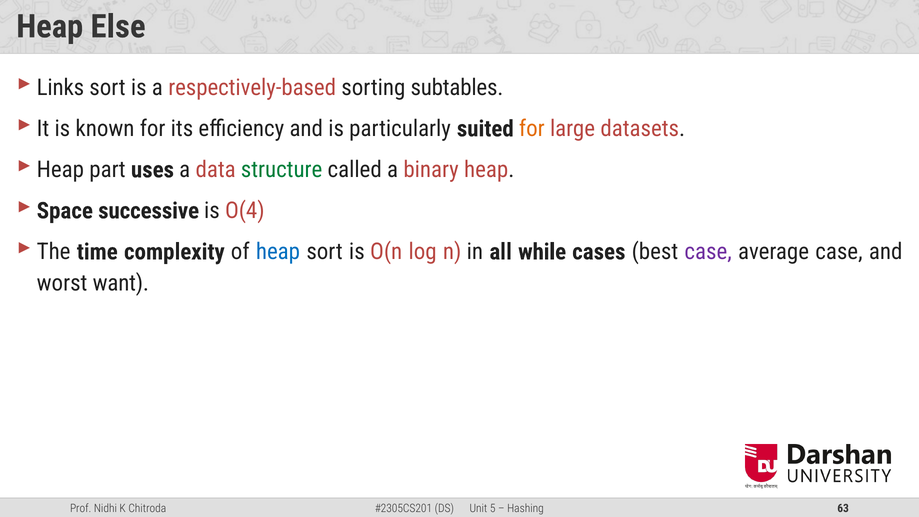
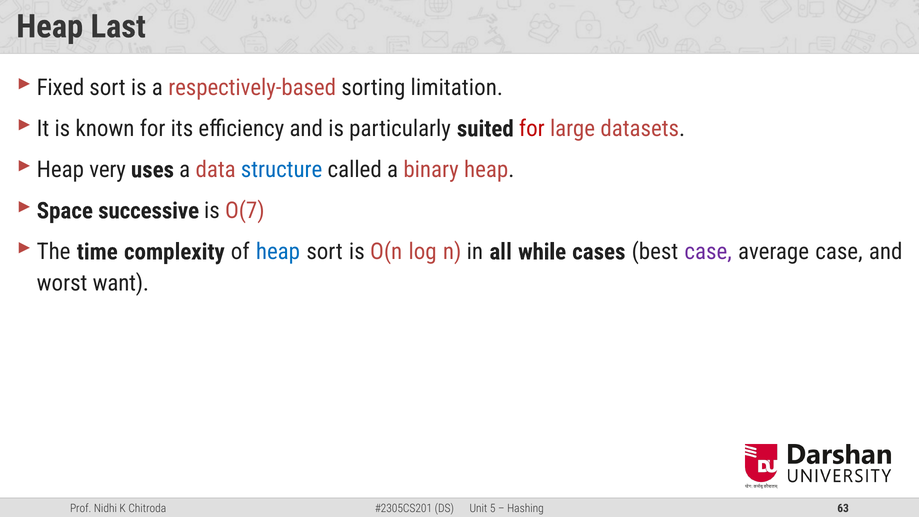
Else: Else -> Last
Links: Links -> Fixed
subtables: subtables -> limitation
for at (532, 129) colour: orange -> red
part: part -> very
structure colour: green -> blue
O(4: O(4 -> O(7
